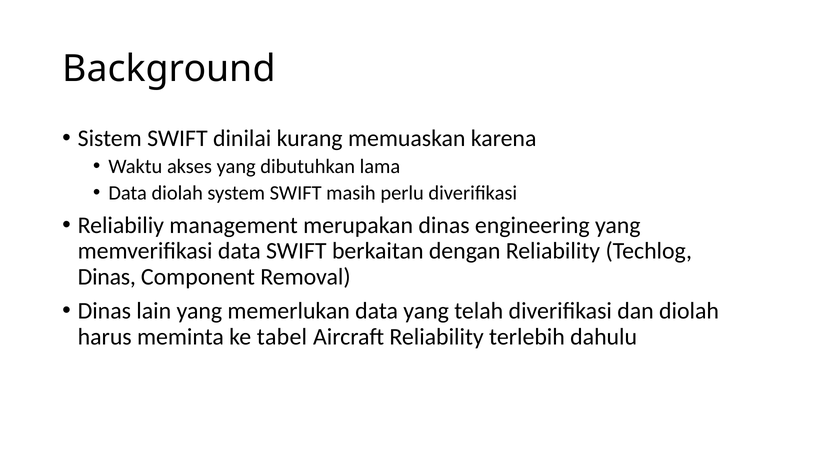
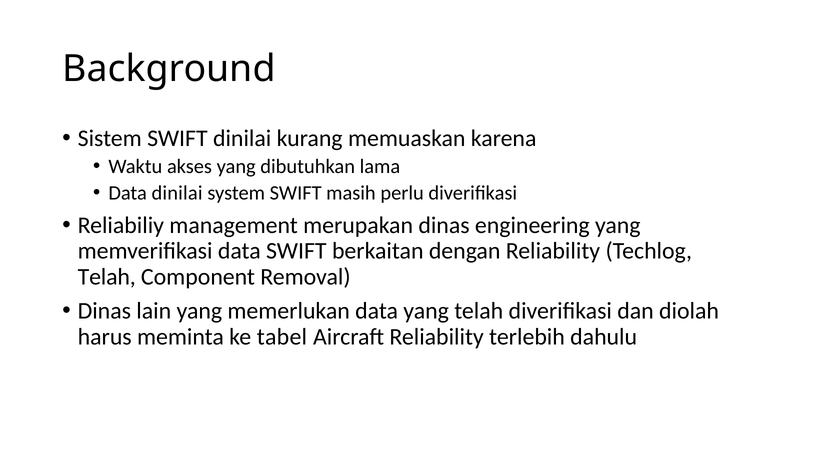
Data diolah: diolah -> dinilai
Dinas at (107, 277): Dinas -> Telah
